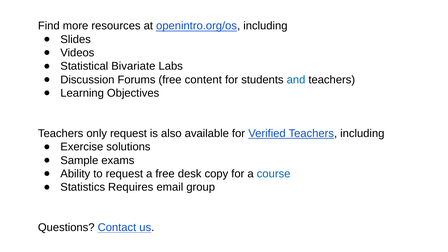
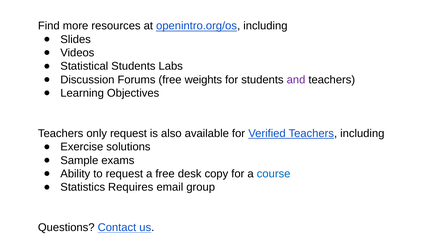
Statistical Bivariate: Bivariate -> Students
content: content -> weights
and colour: blue -> purple
